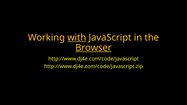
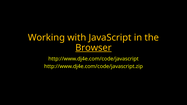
with underline: present -> none
